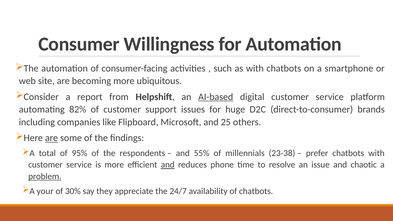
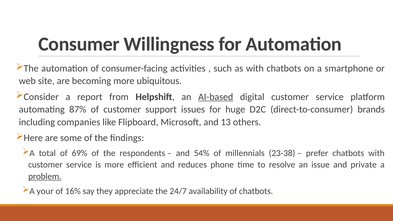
82%: 82% -> 87%
25: 25 -> 13
are at (52, 138) underline: present -> none
95%: 95% -> 69%
55%: 55% -> 54%
and at (168, 165) underline: present -> none
chaotic: chaotic -> private
30%: 30% -> 16%
